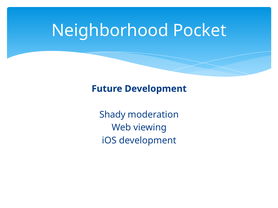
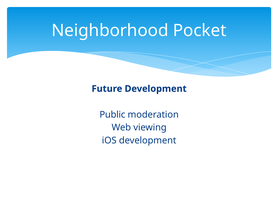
Shady: Shady -> Public
